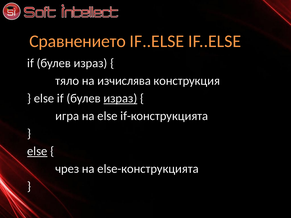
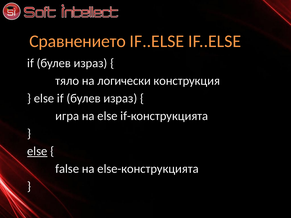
изчислява: изчислява -> логически
израз at (120, 98) underline: present -> none
чрез: чрез -> false
